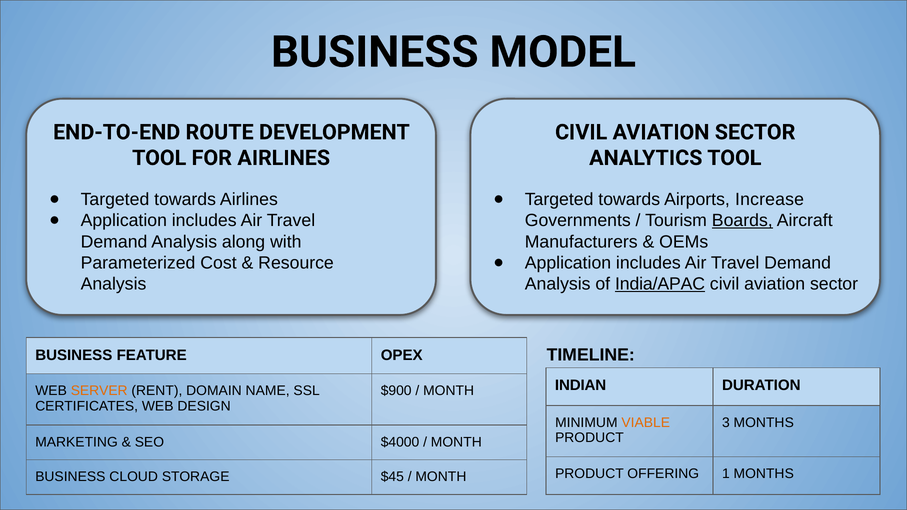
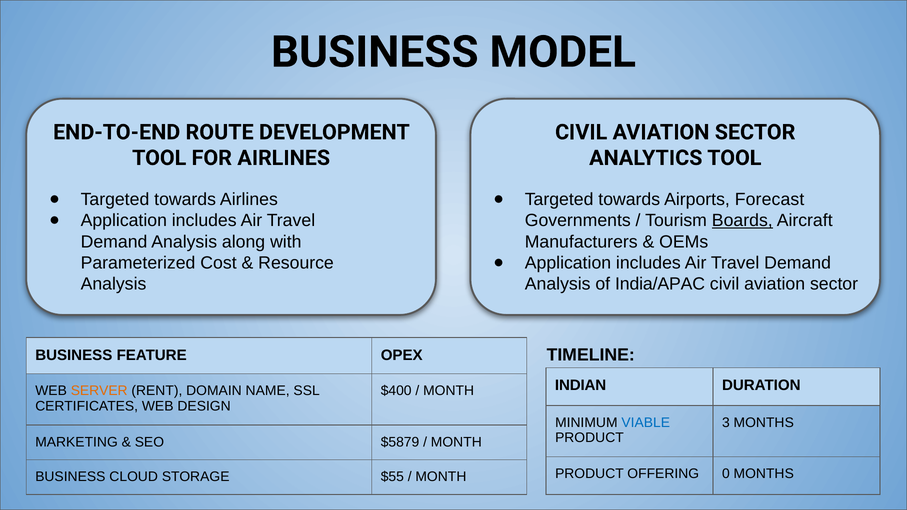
Increase: Increase -> Forecast
India/APAC underline: present -> none
$900: $900 -> $400
VIABLE colour: orange -> blue
$4000: $4000 -> $5879
1: 1 -> 0
$45: $45 -> $55
